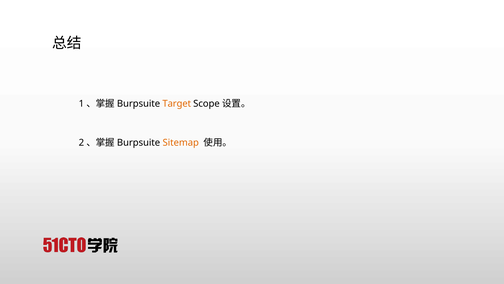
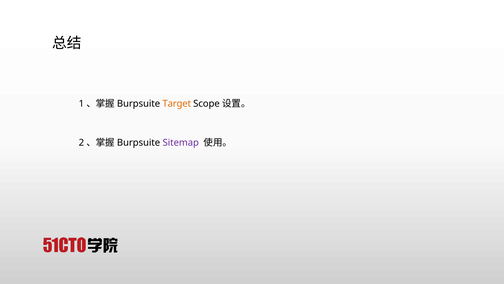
Sitemap colour: orange -> purple
